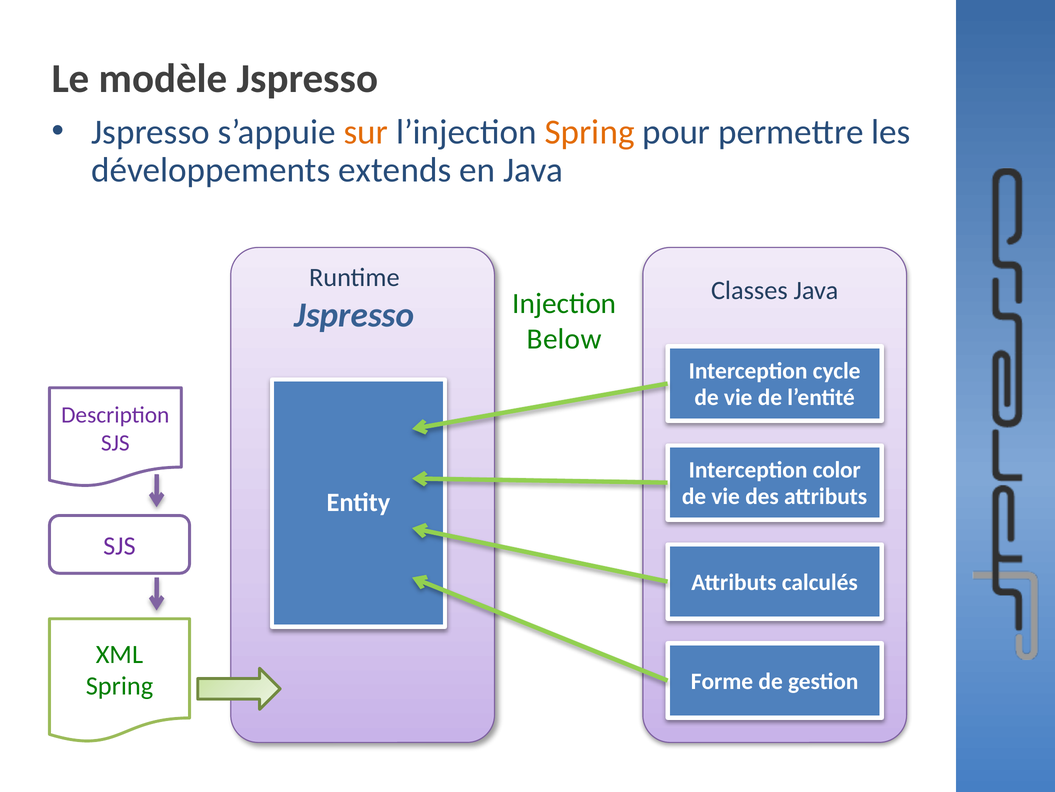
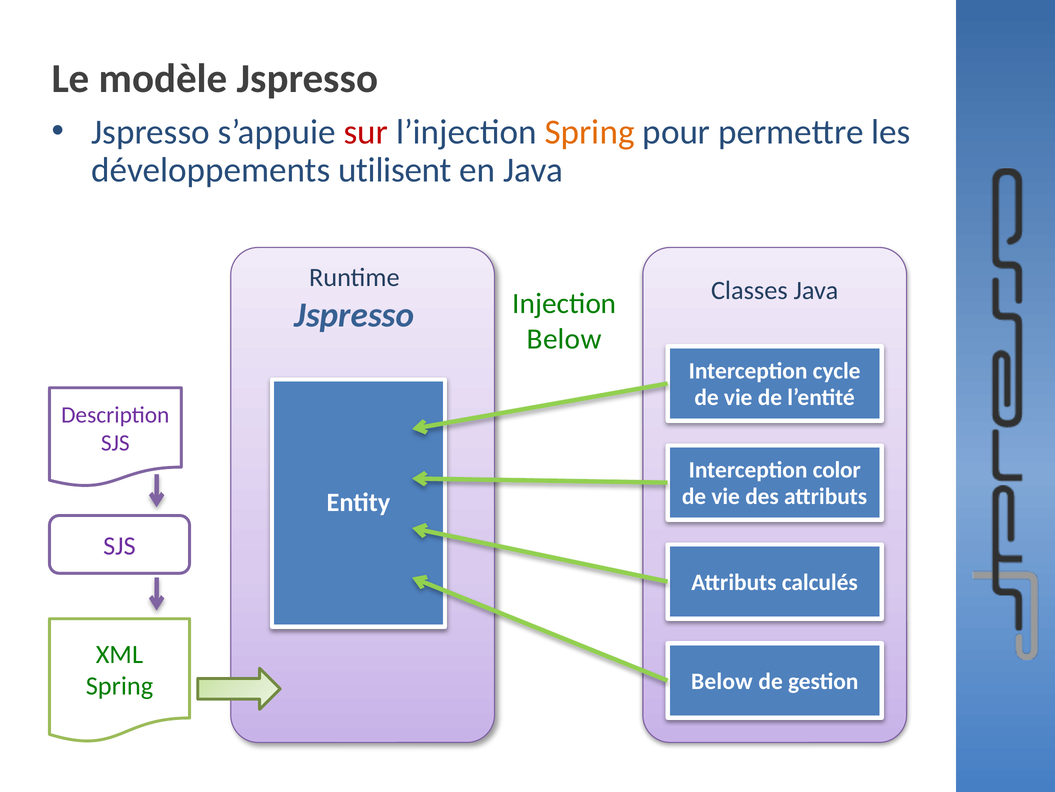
sur colour: orange -> red
extends: extends -> utilisent
Forme at (722, 681): Forme -> Below
